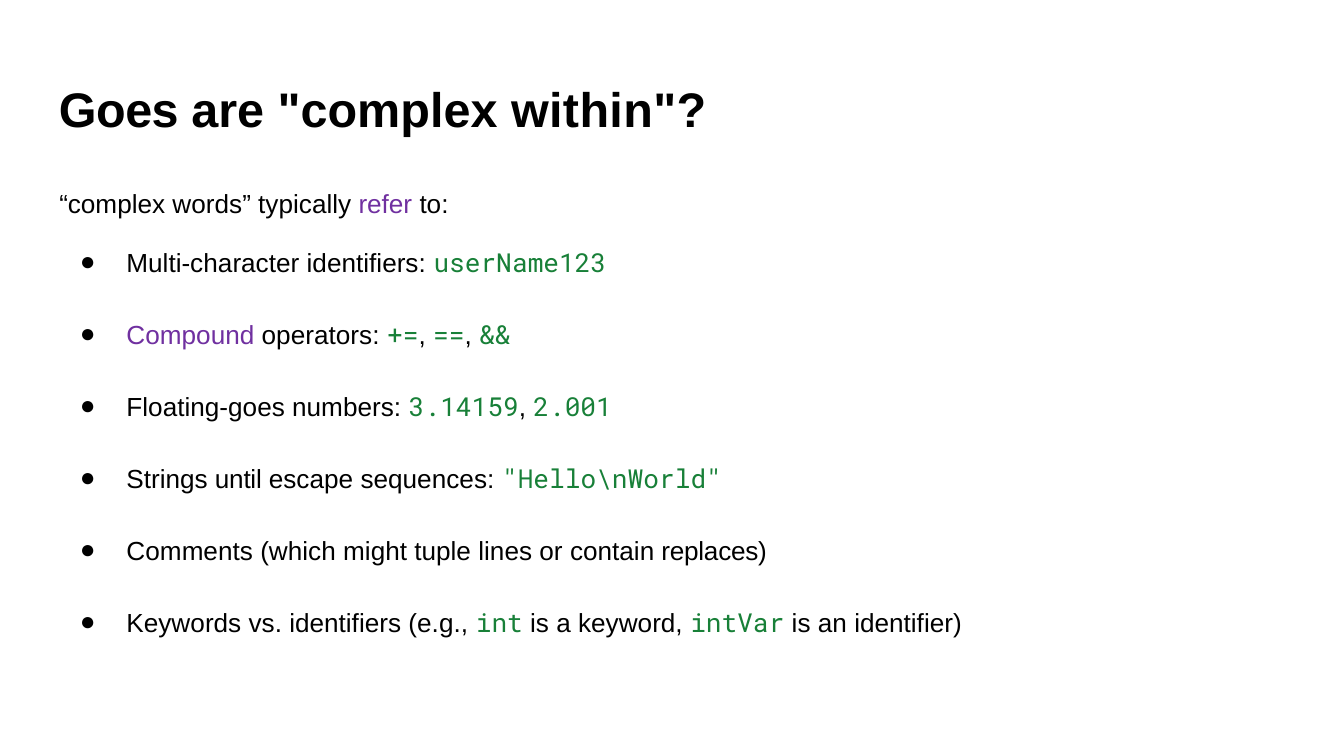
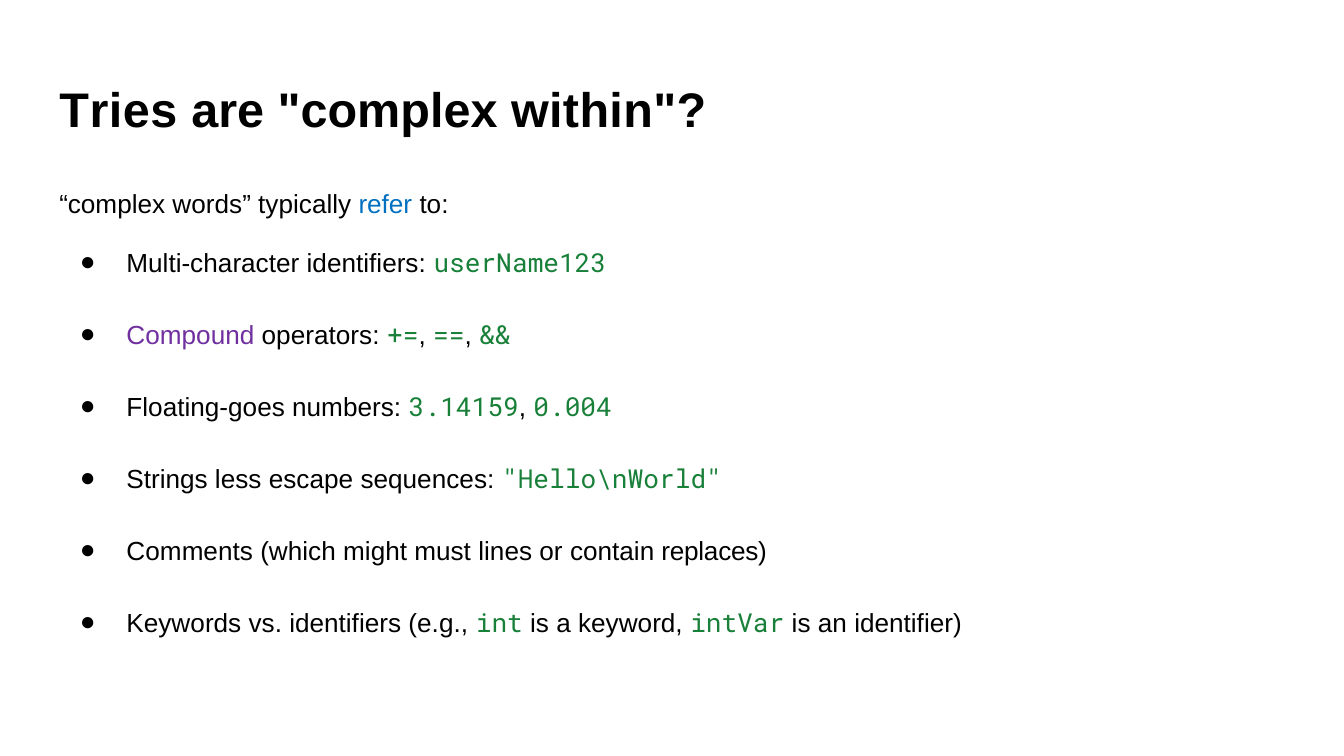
Goes: Goes -> Tries
refer colour: purple -> blue
2.001: 2.001 -> 0.004
until: until -> less
tuple: tuple -> must
